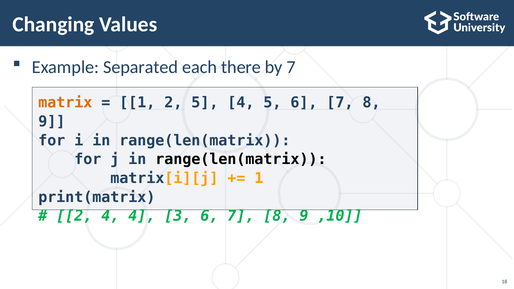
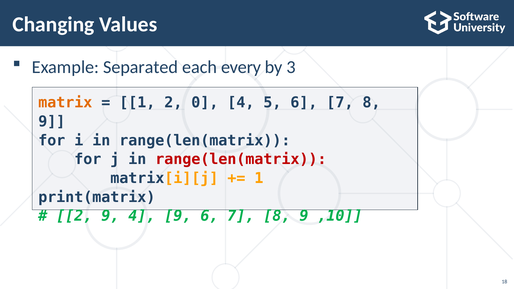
there: there -> every
by 7: 7 -> 3
2 5: 5 -> 0
range(len(matrix at (241, 159) colour: black -> red
2 4: 4 -> 9
4 3: 3 -> 9
